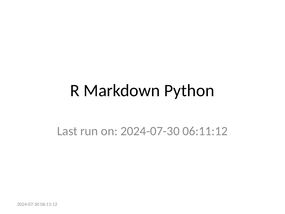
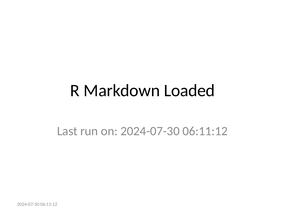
Python: Python -> Loaded
